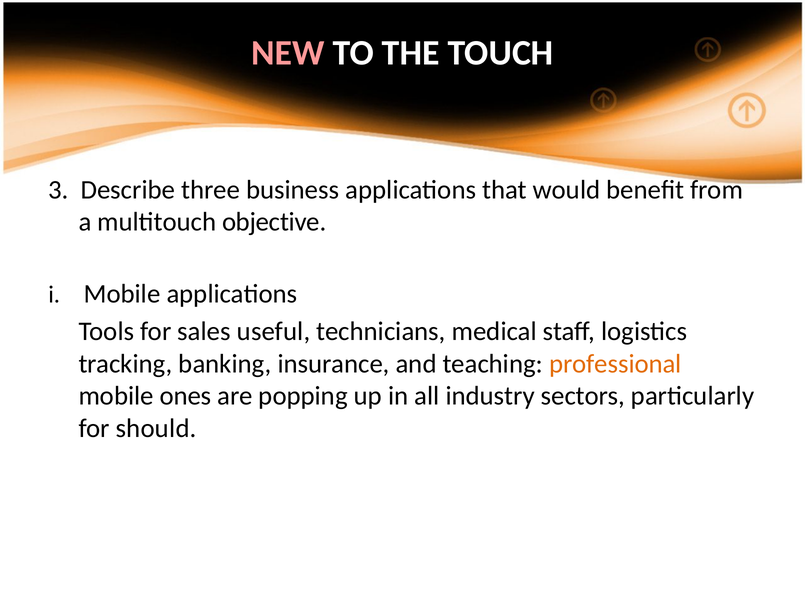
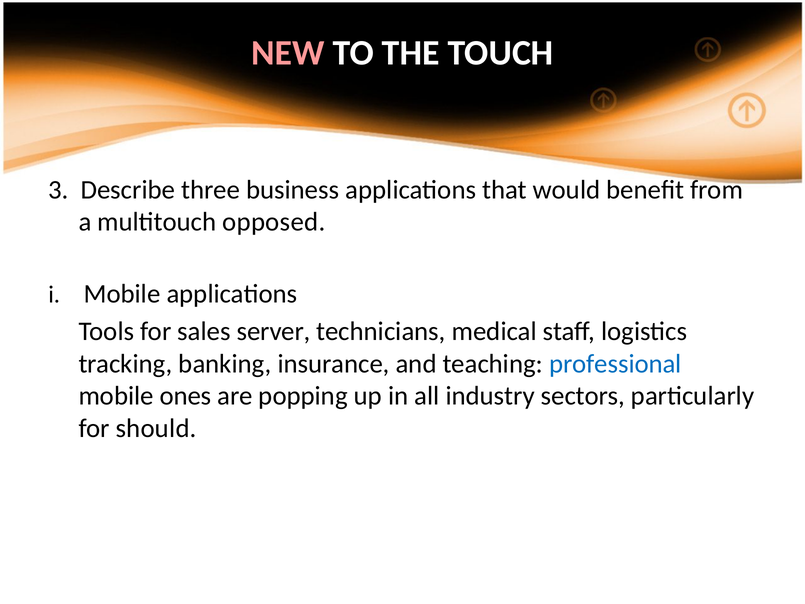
objective: objective -> opposed
useful: useful -> server
professional colour: orange -> blue
